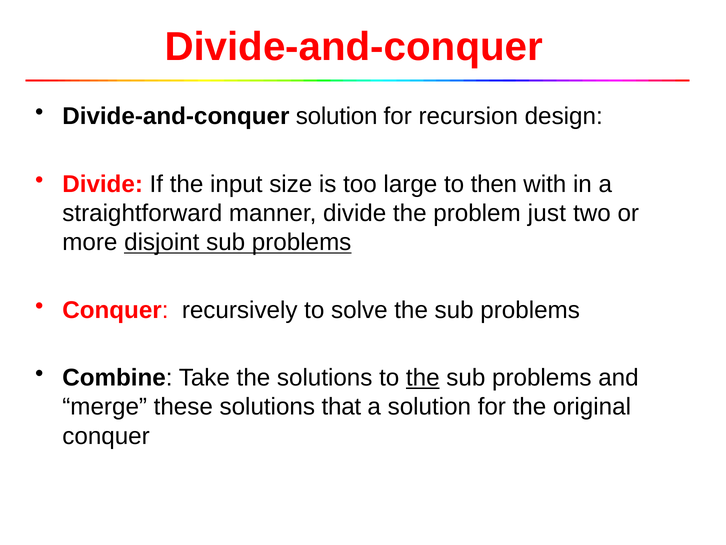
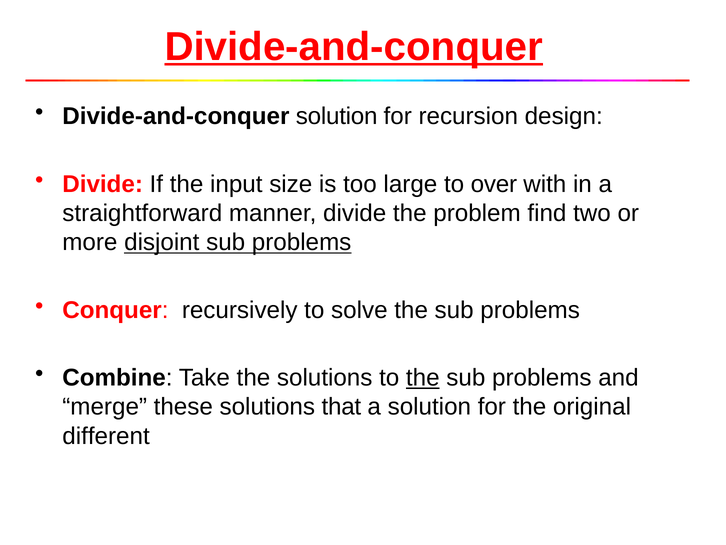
Divide-and-conquer at (354, 47) underline: none -> present
then: then -> over
just: just -> find
conquer at (106, 436): conquer -> different
